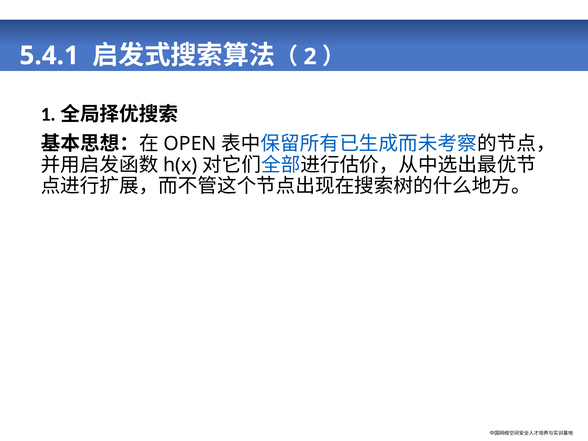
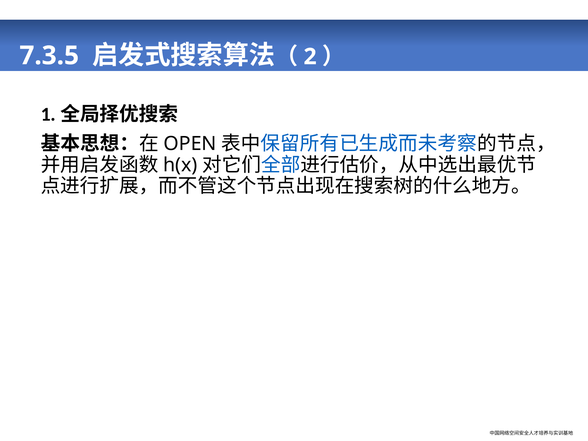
5.4.1: 5.4.1 -> 7.3.5
